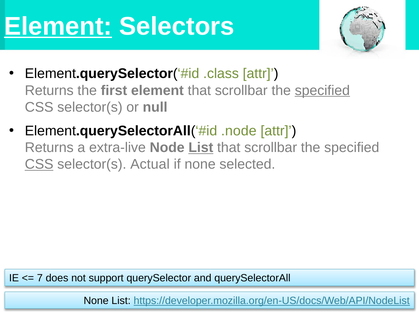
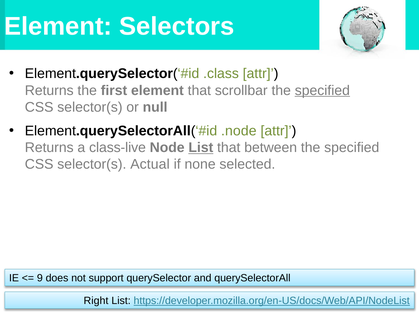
Element at (58, 26) underline: present -> none
extra-live: extra-live -> class-live
scrollbar at (271, 148): scrollbar -> between
CSS at (39, 164) underline: present -> none
7: 7 -> 9
None at (96, 301): None -> Right
